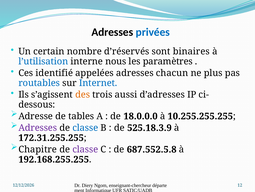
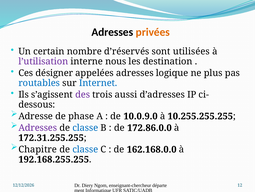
privées colour: blue -> orange
binaires: binaires -> utilisées
l’utilisation colour: blue -> purple
paramètres: paramètres -> destination
identifié: identifié -> désigner
chacun: chacun -> logique
des colour: orange -> purple
tables: tables -> phase
18.0.0.0: 18.0.0.0 -> 10.0.9.0
525.18.3.9: 525.18.3.9 -> 172.86.0.0
classe at (85, 149) colour: purple -> blue
687.552.5.8: 687.552.5.8 -> 162.168.0.0
